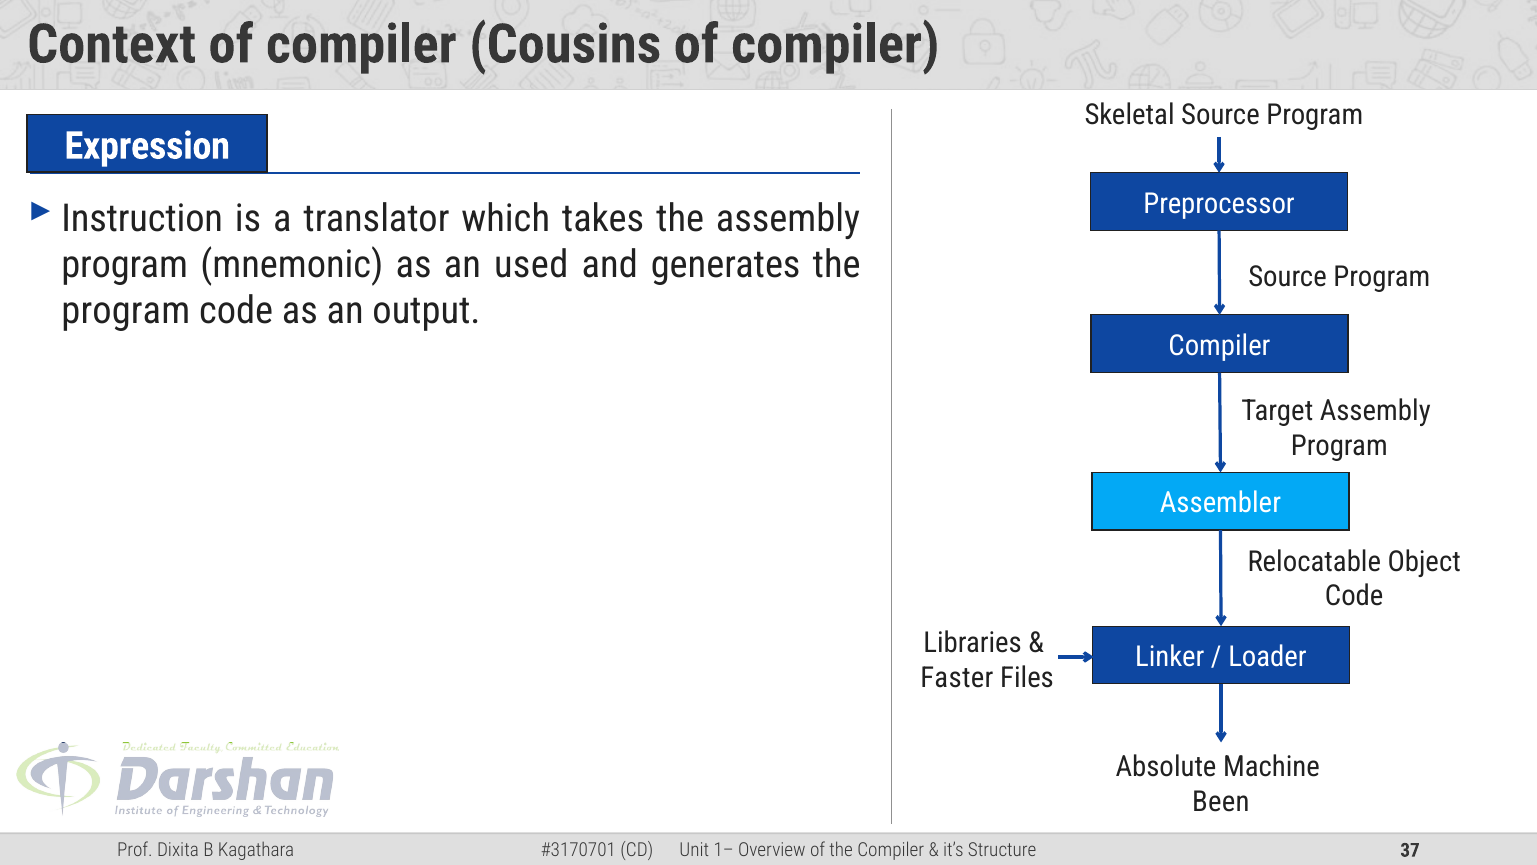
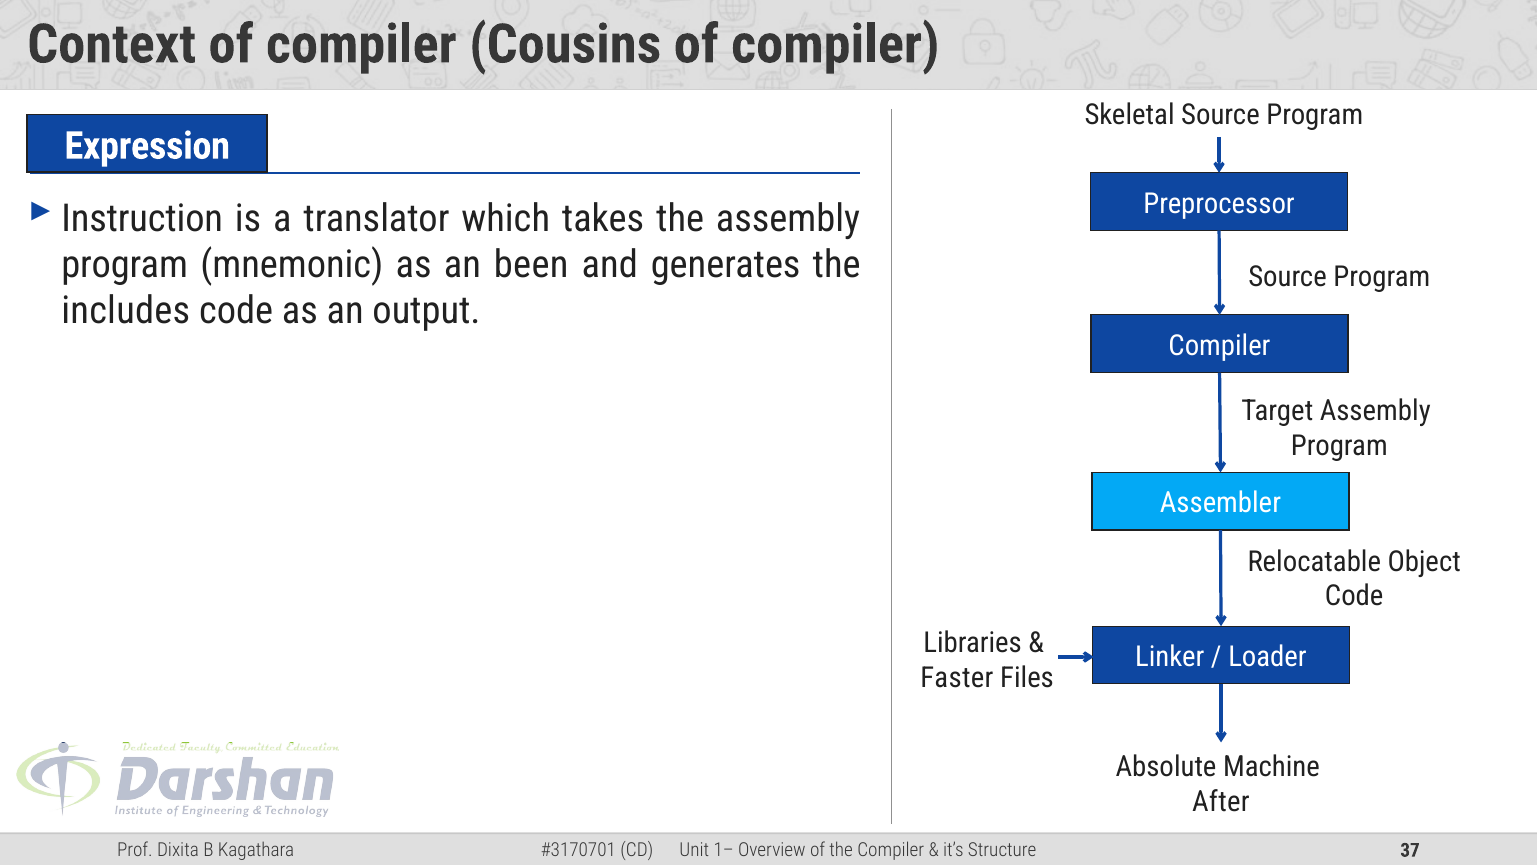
used: used -> been
program at (126, 311): program -> includes
Been: Been -> After
